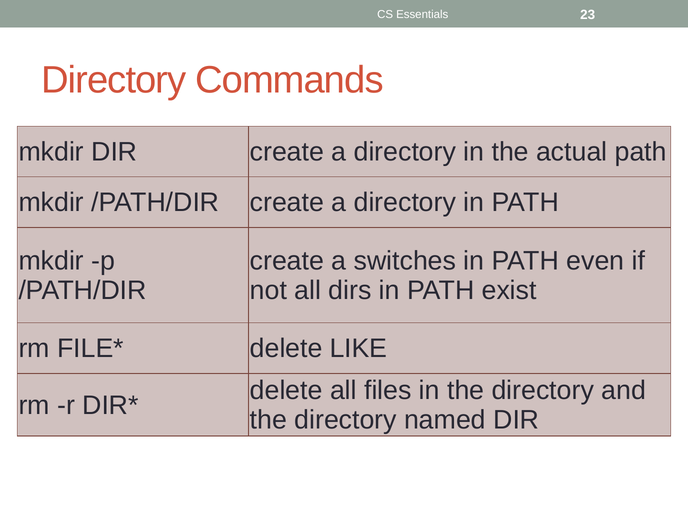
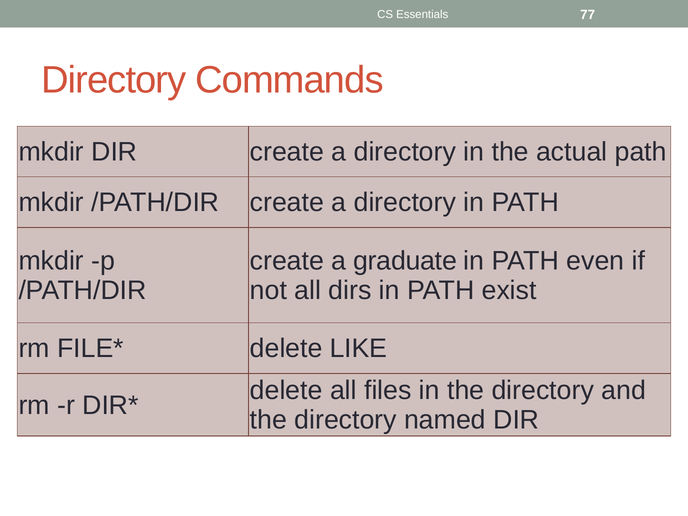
23: 23 -> 77
switches: switches -> graduate
